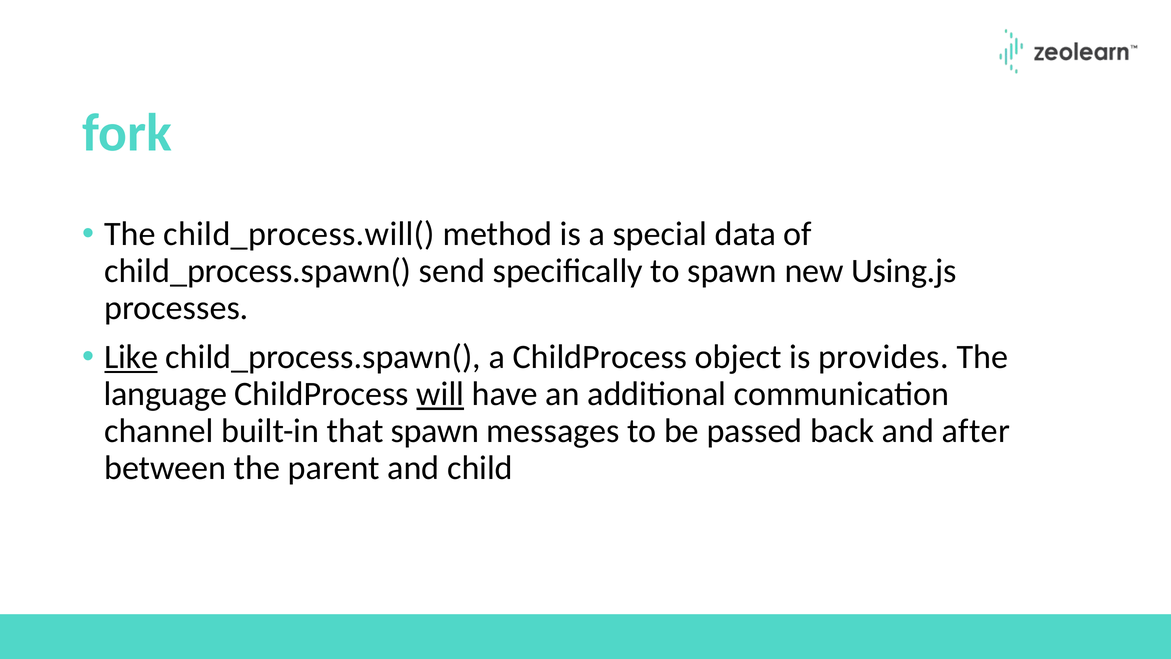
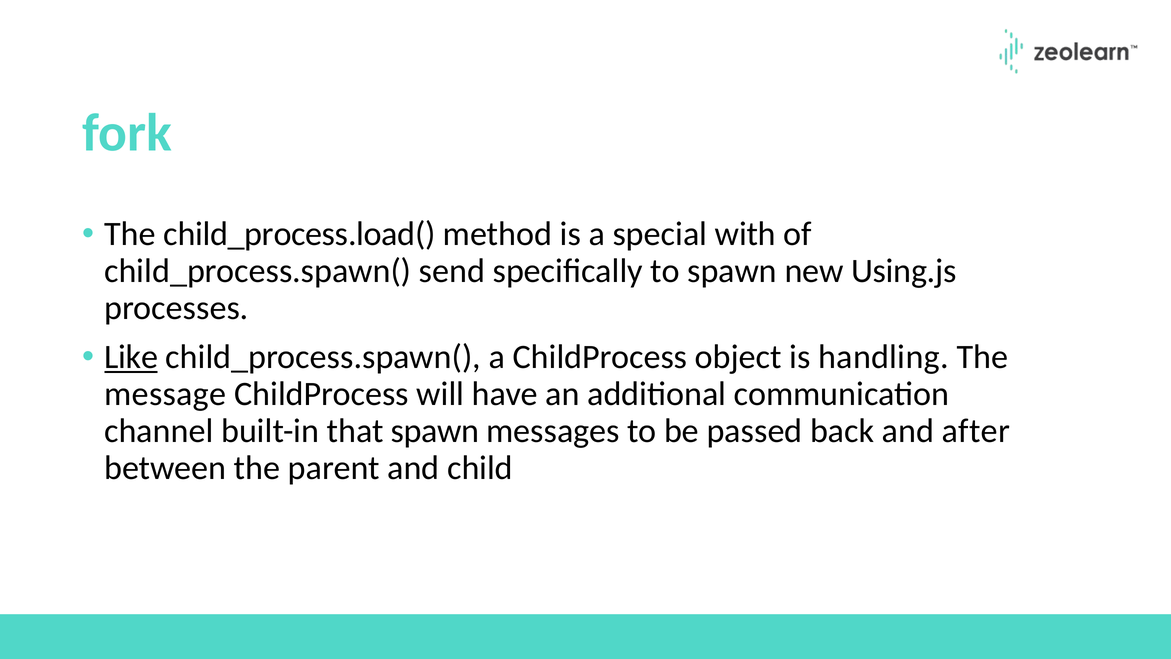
child_process.will(: child_process.will( -> child_process.load(
data: data -> with
provides: provides -> handling
language: language -> message
will underline: present -> none
